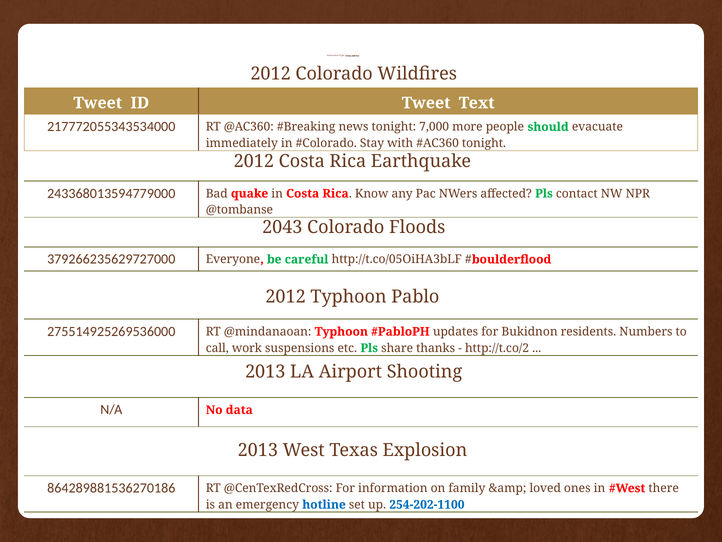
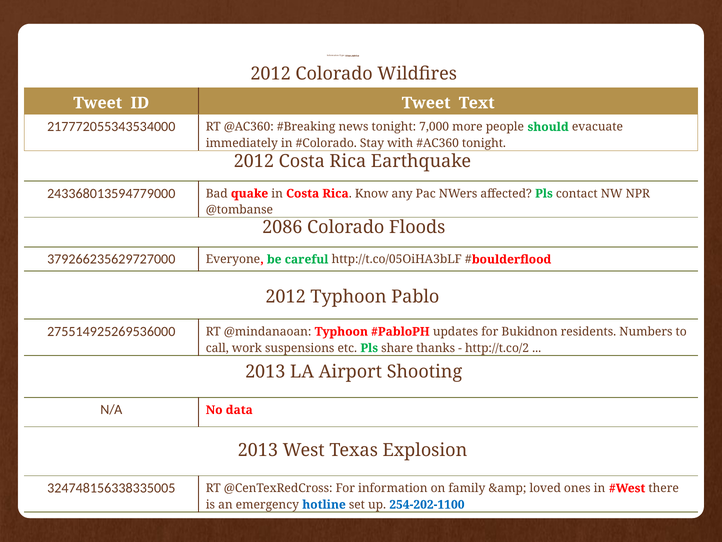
2043: 2043 -> 2086
864289881536270186: 864289881536270186 -> 324748156338335005
